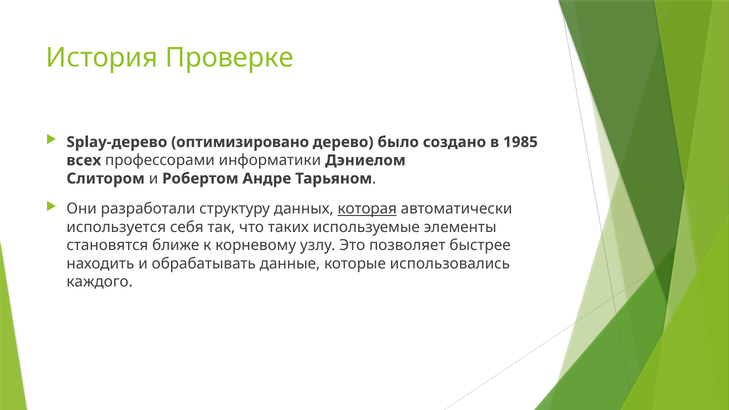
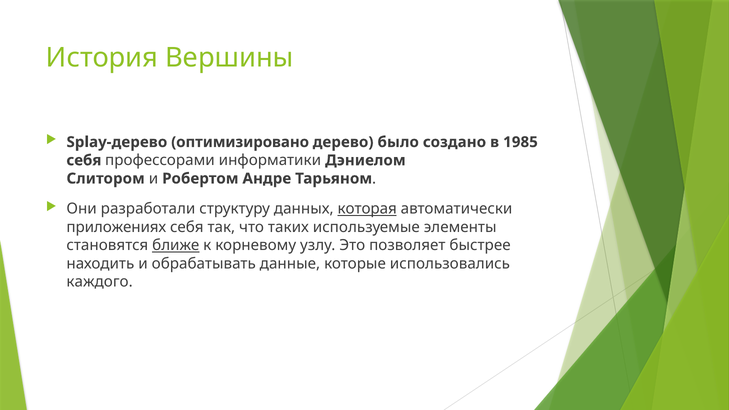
Проверке: Проверке -> Вершины
всех at (84, 160): всех -> себя
используется: используется -> приложениях
ближе underline: none -> present
